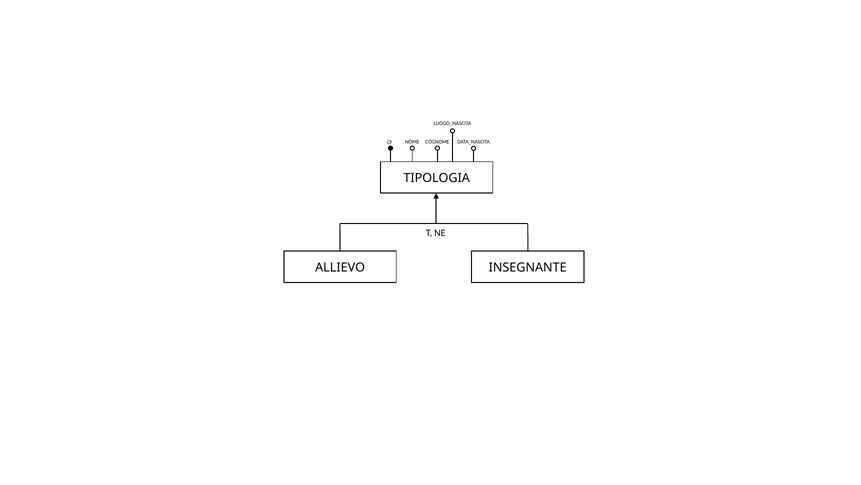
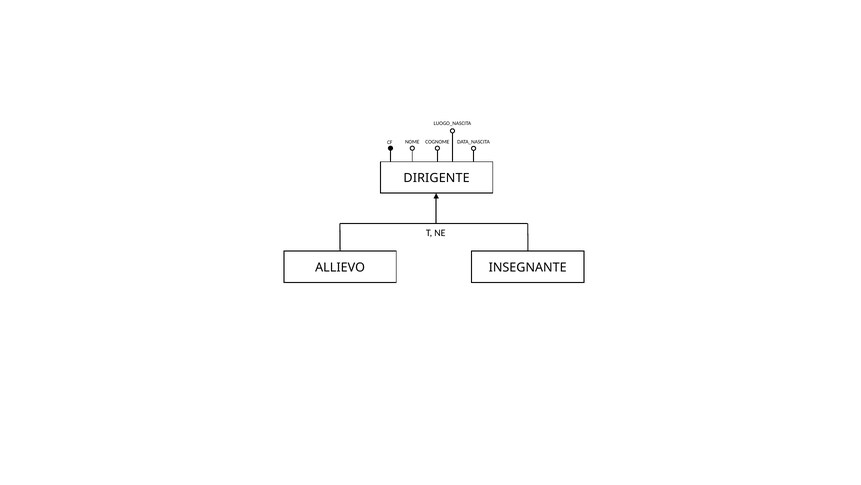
TIPOLOGIA: TIPOLOGIA -> DIRIGENTE
